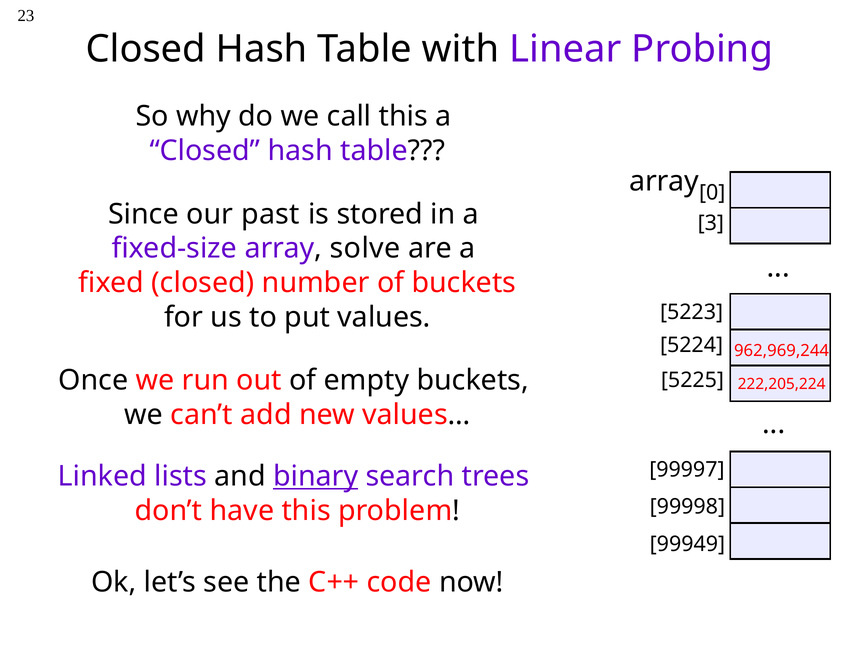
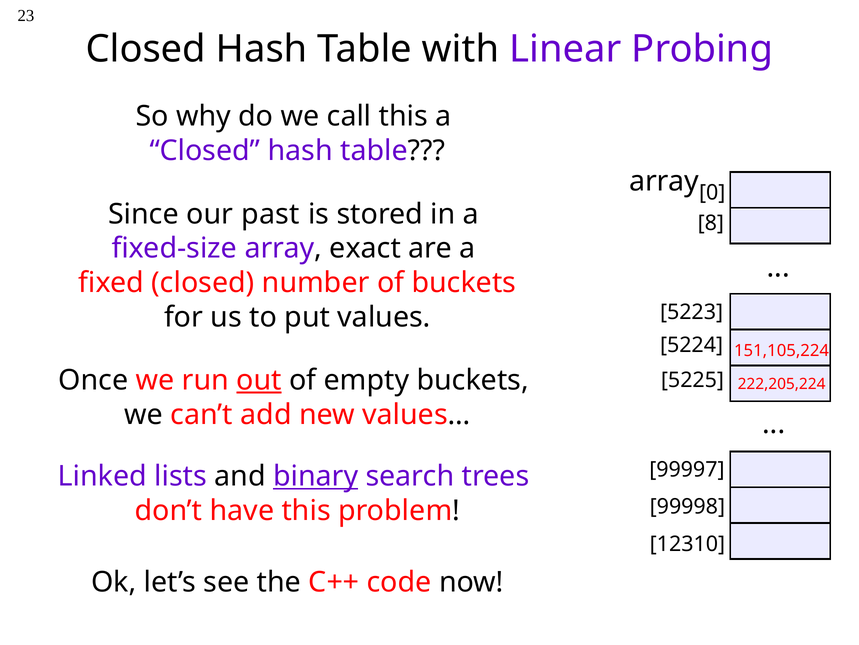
3: 3 -> 8
solve: solve -> exact
962,969,244: 962,969,244 -> 151,105,224
out underline: none -> present
99949: 99949 -> 12310
